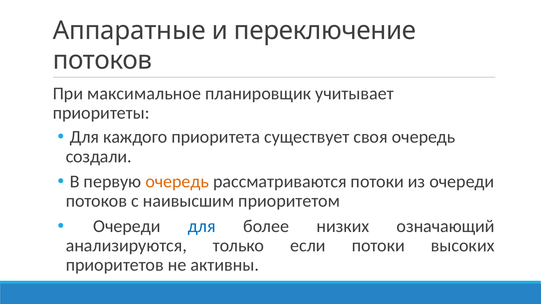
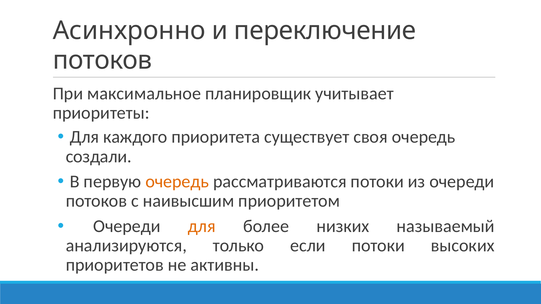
Аппаратные: Аппаратные -> Асинхронно
для at (202, 226) colour: blue -> orange
означающий: означающий -> называемый
